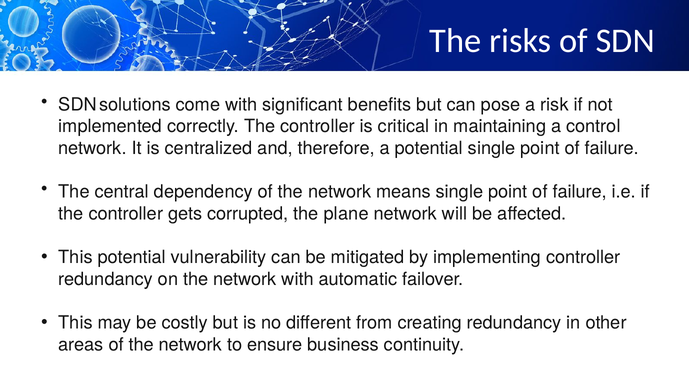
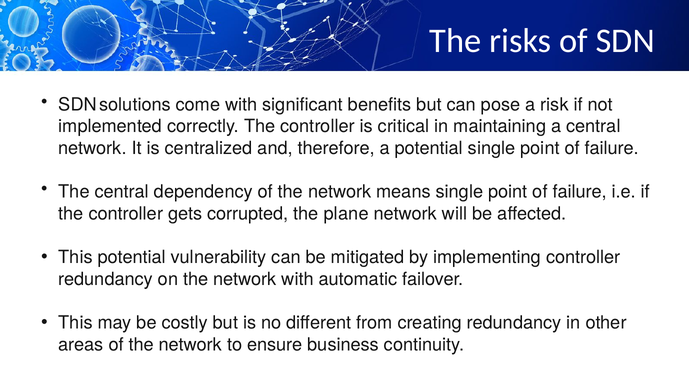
a control: control -> central
